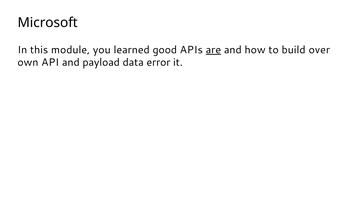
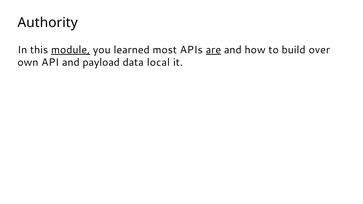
Microsoft: Microsoft -> Authority
module underline: none -> present
good: good -> most
error: error -> local
